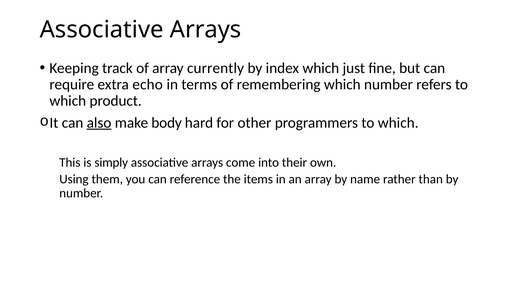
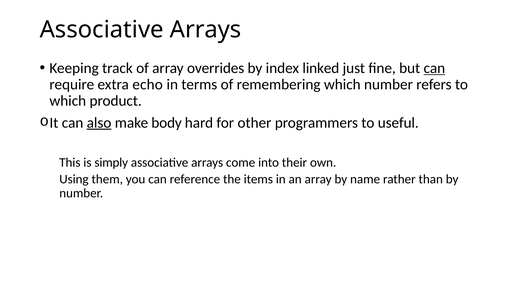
currently: currently -> overrides
index which: which -> linked
can at (434, 68) underline: none -> present
programmers to which: which -> useful
